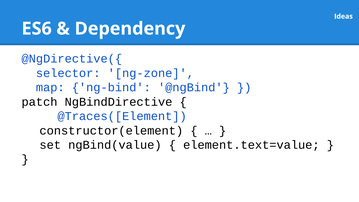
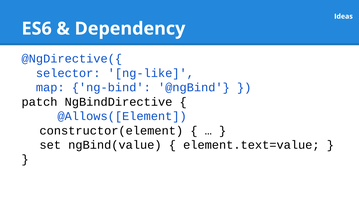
ng-zone: ng-zone -> ng-like
@Traces([Element: @Traces([Element -> @Allows([Element
